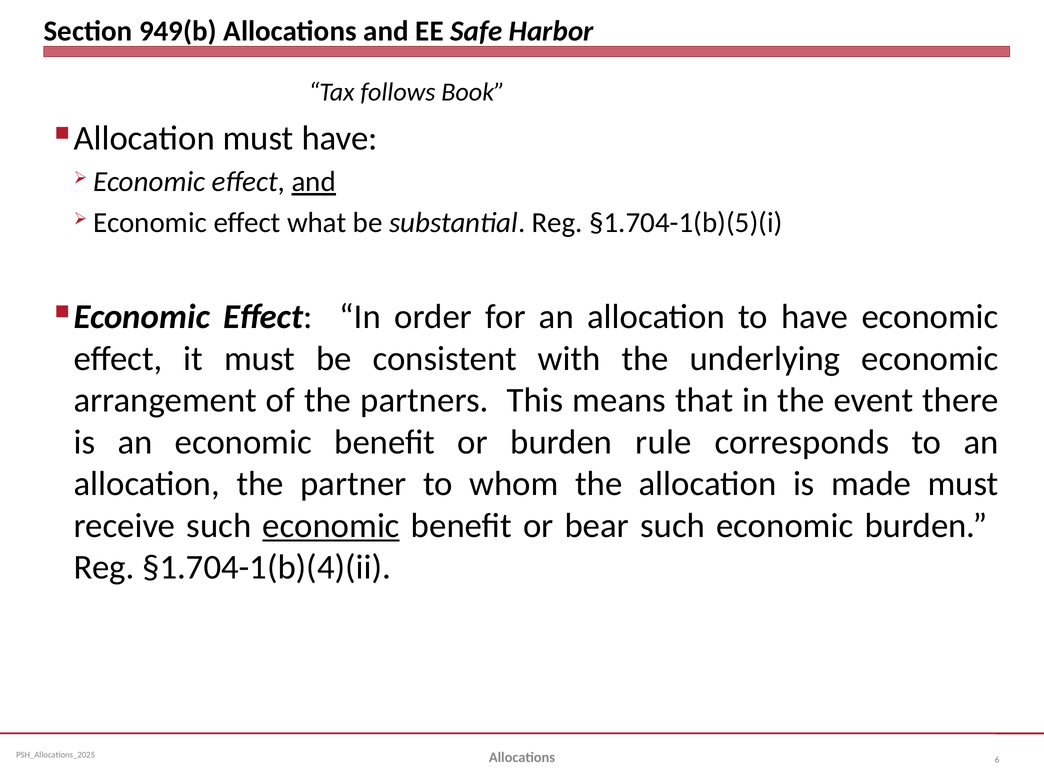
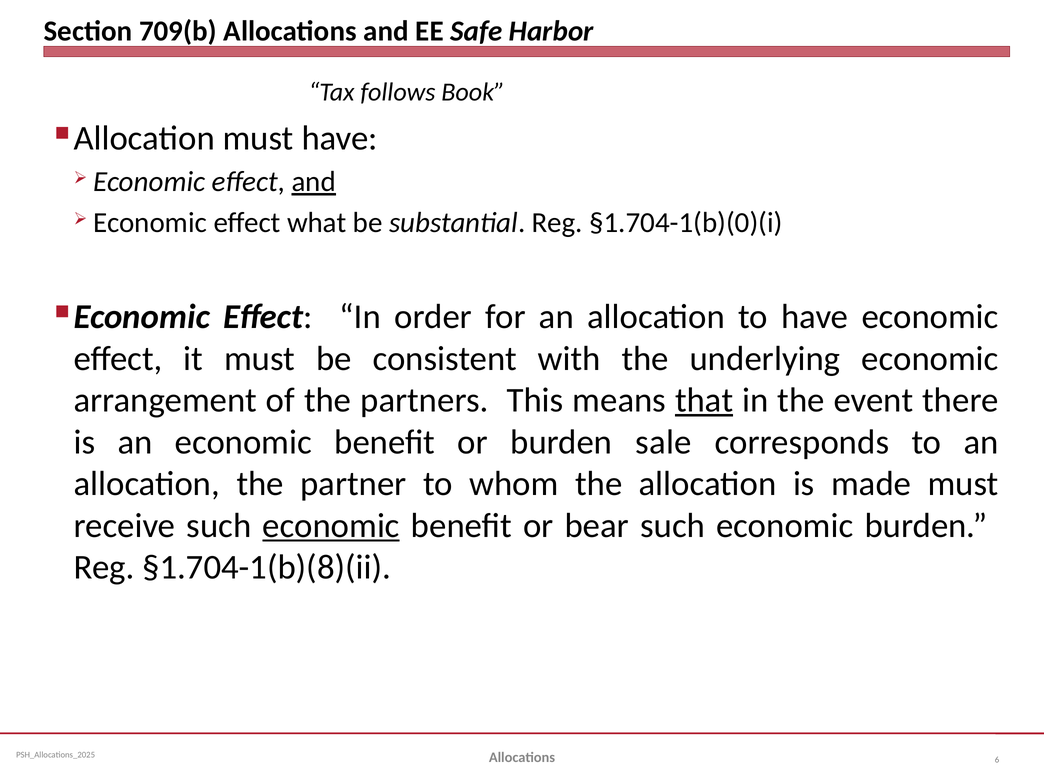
949(b: 949(b -> 709(b
§1.704-1(b)(5)(i: §1.704-1(b)(5)(i -> §1.704-1(b)(0)(i
that underline: none -> present
rule: rule -> sale
§1.704-1(b)(4)(ii: §1.704-1(b)(4)(ii -> §1.704-1(b)(8)(ii
